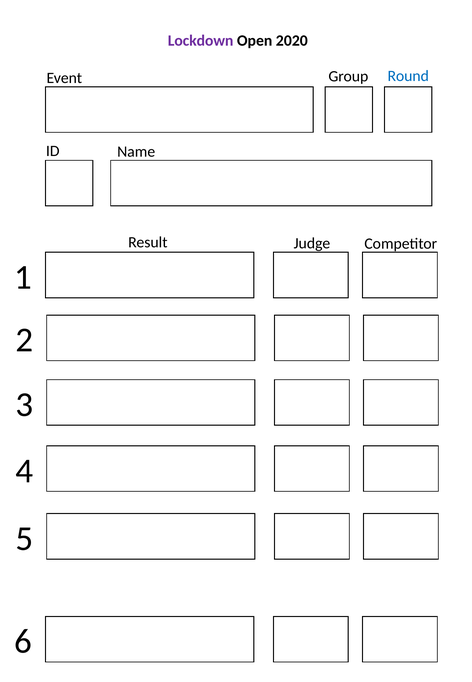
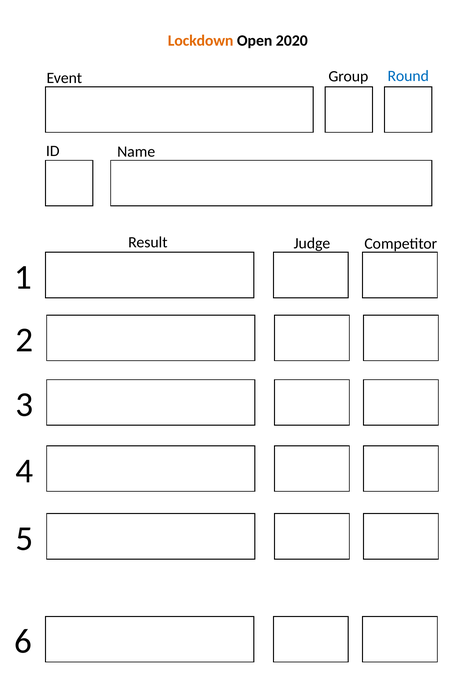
Lockdown colour: purple -> orange
